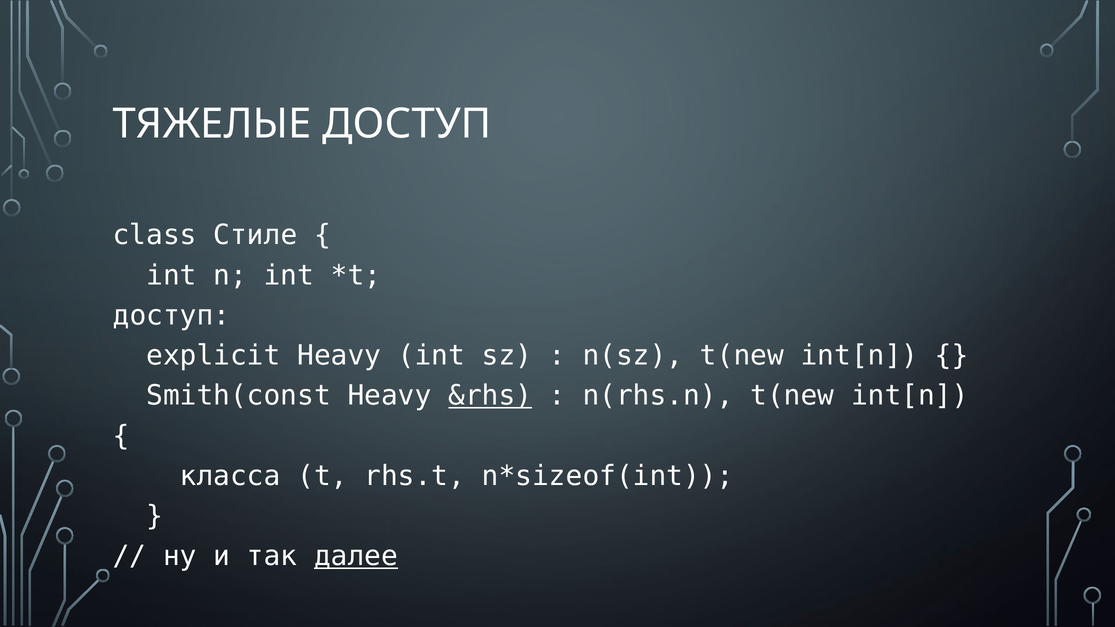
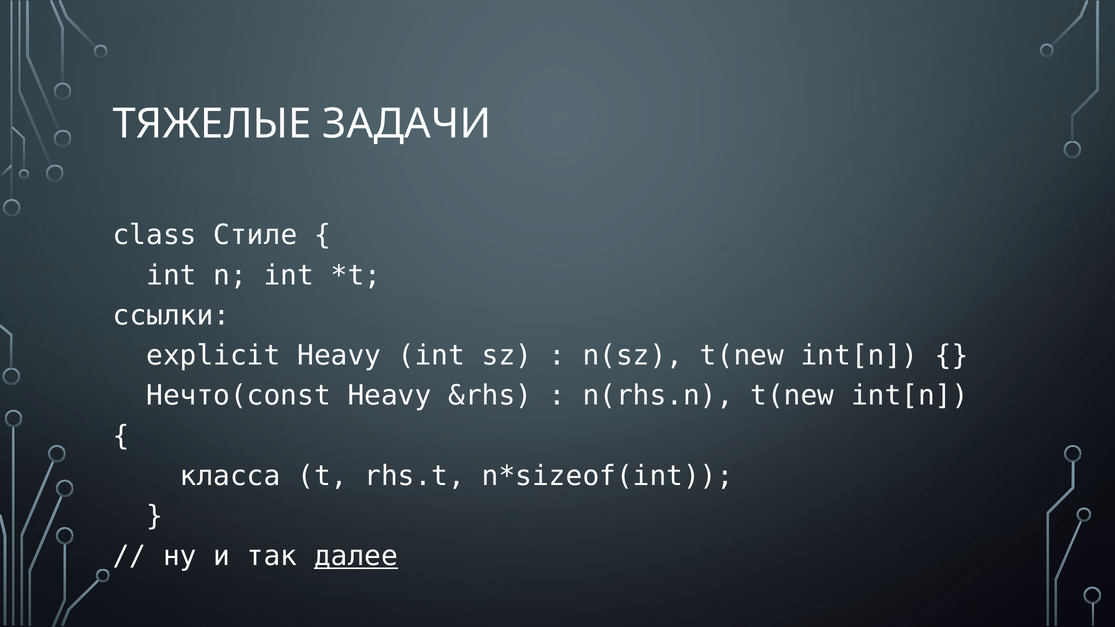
ТЯЖЕЛЫЕ ДОСТУП: ДОСТУП -> ЗАДАЧИ
доступ at (171, 316): доступ -> ссылки
Smith(const: Smith(const -> Нечто(const
&rhs underline: present -> none
